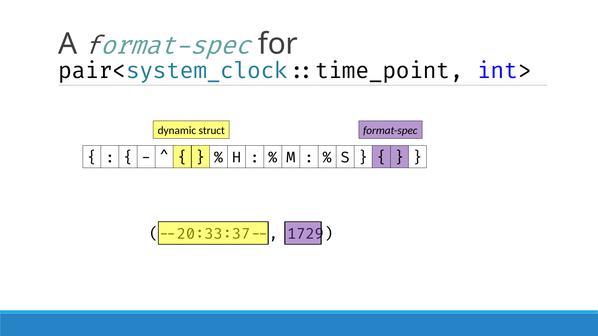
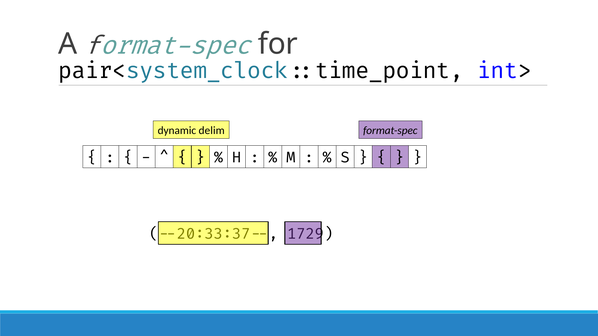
struct: struct -> delim
